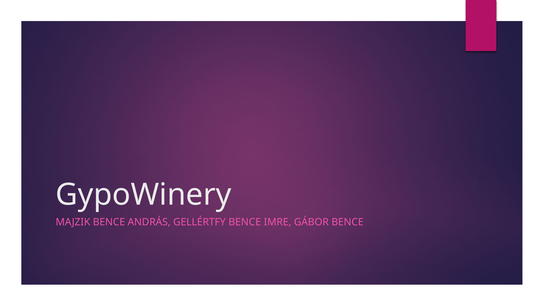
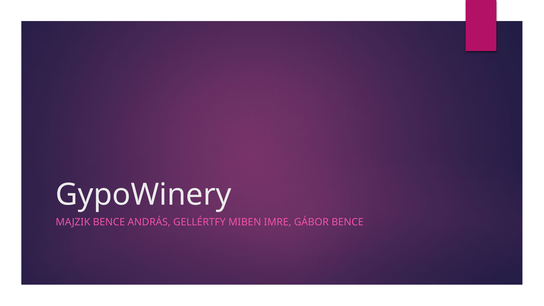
GELLÉRTFY BENCE: BENCE -> MIBEN
